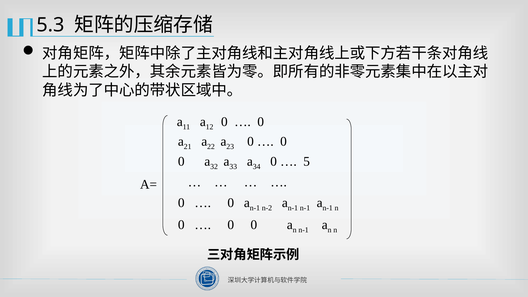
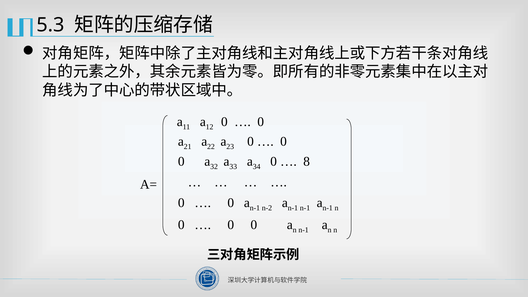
5: 5 -> 8
